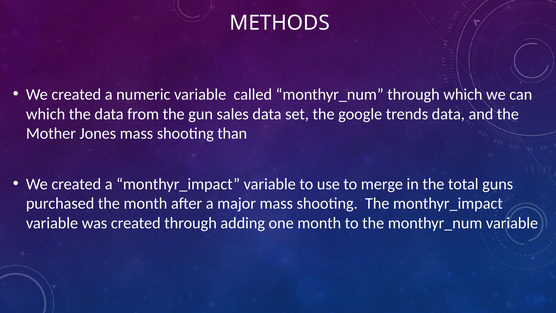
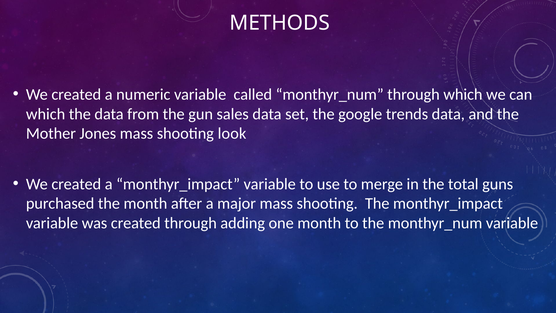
than: than -> look
